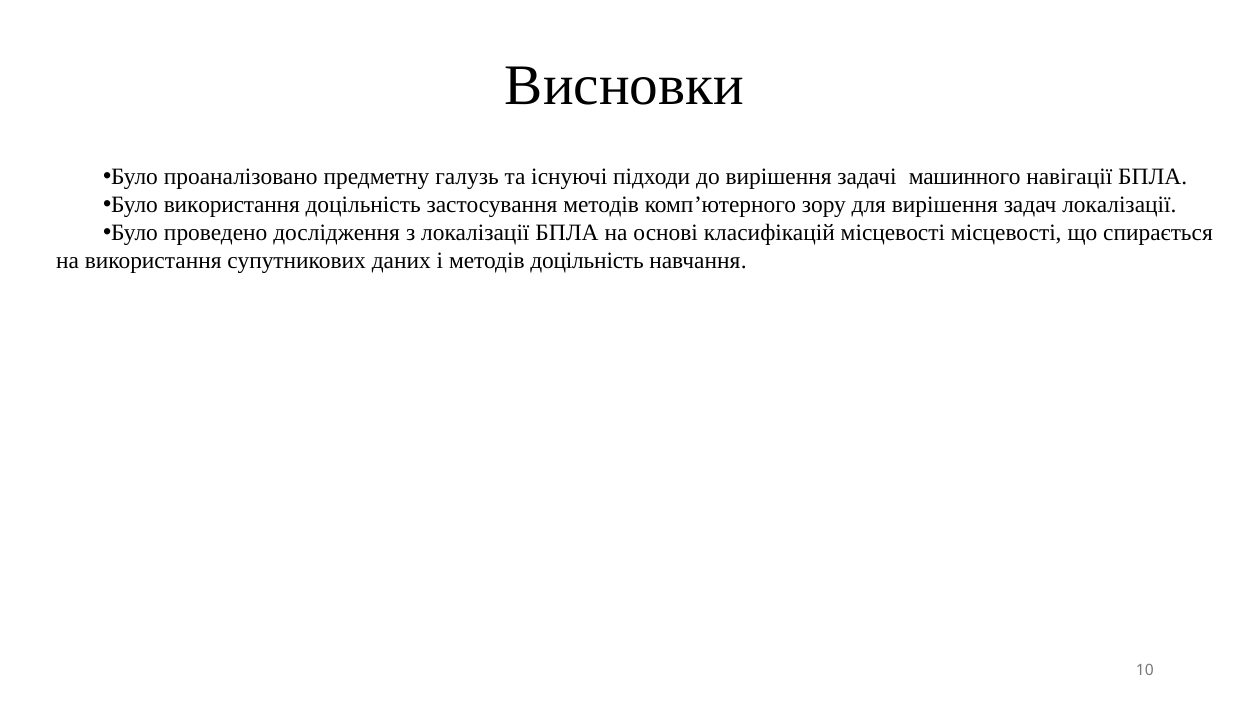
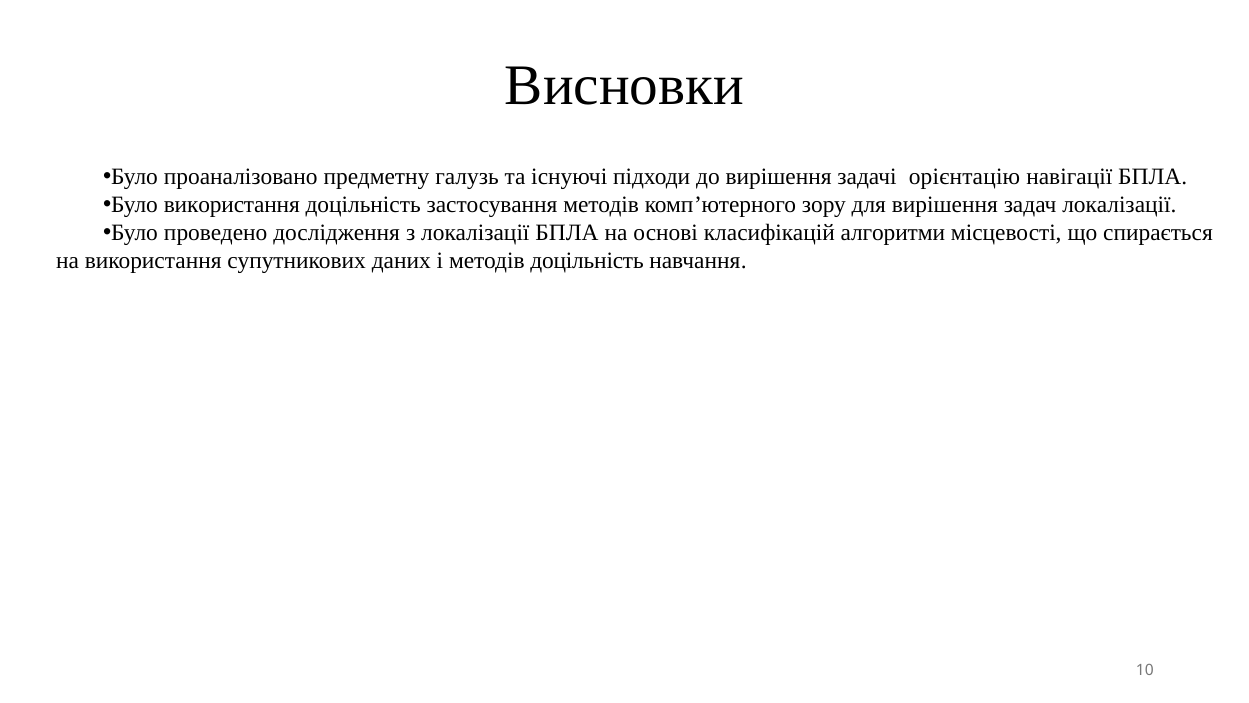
машинного: машинного -> орієнтацію
класифікацій місцевості: місцевості -> алгоритми
